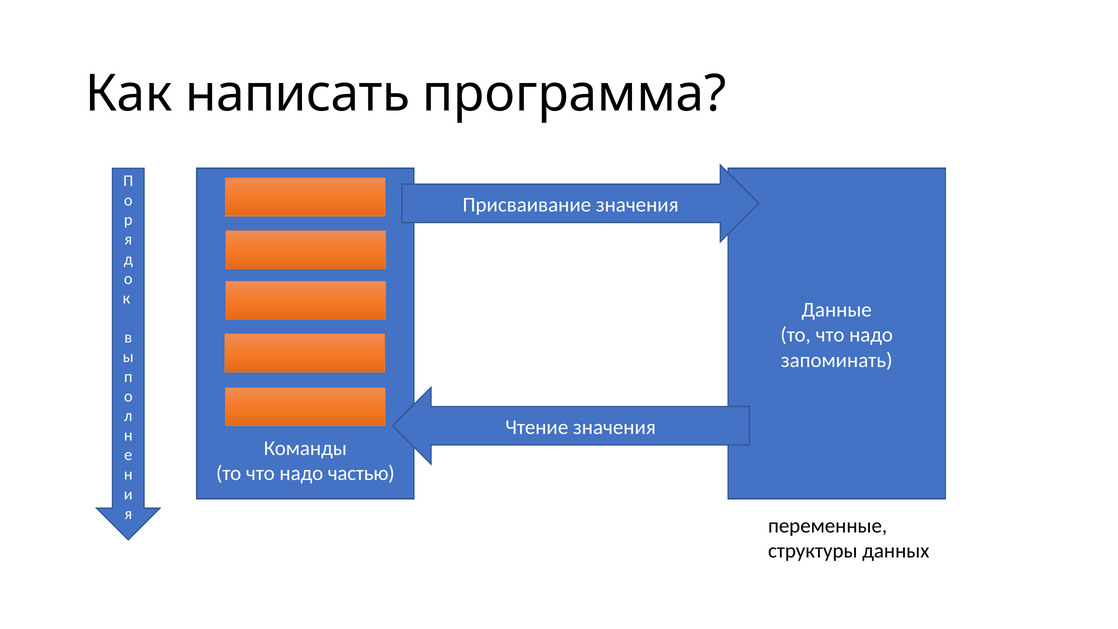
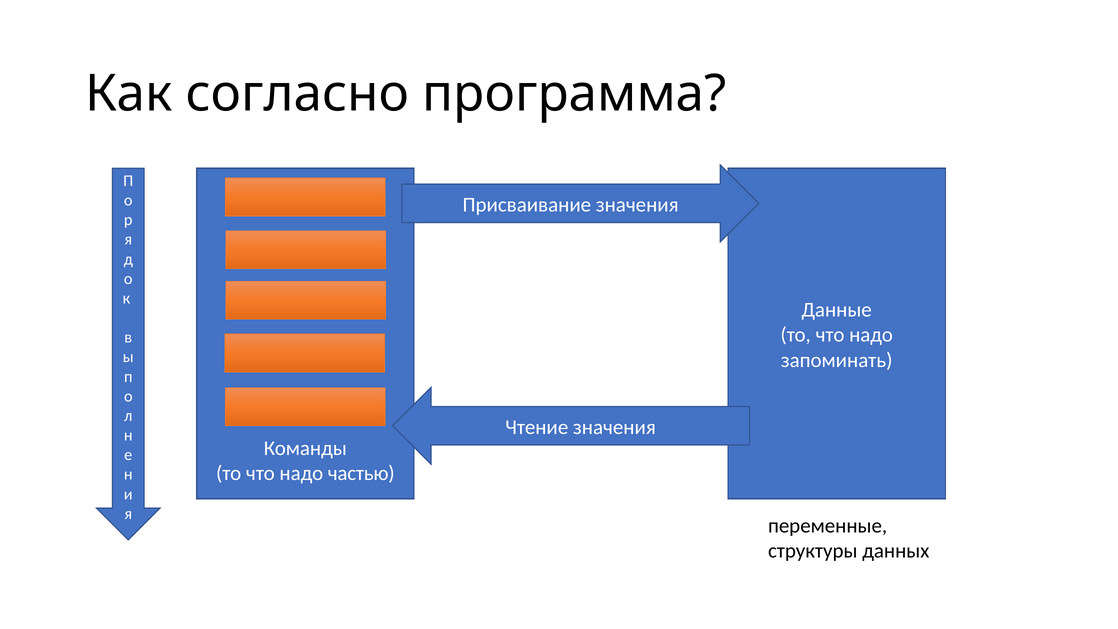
написать: написать -> согласно
